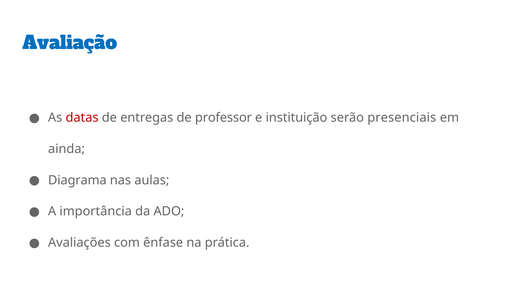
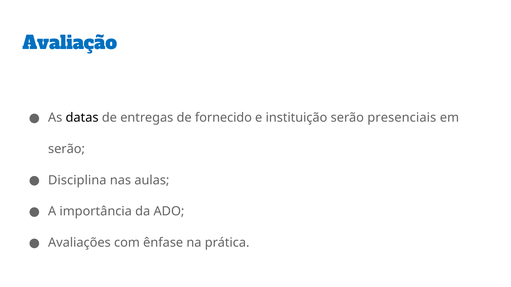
datas colour: red -> black
professor: professor -> fornecido
ainda at (67, 149): ainda -> serão
Diagrama: Diagrama -> Disciplina
